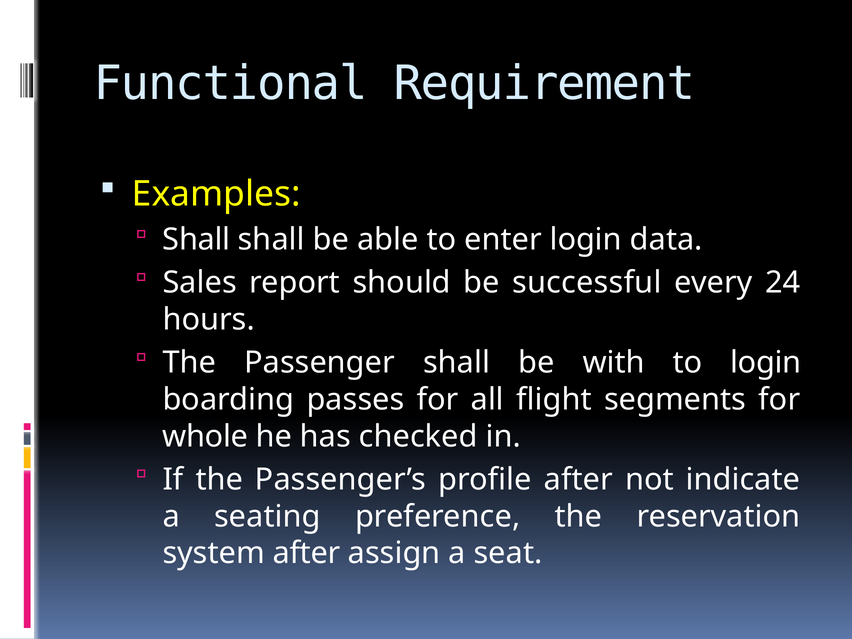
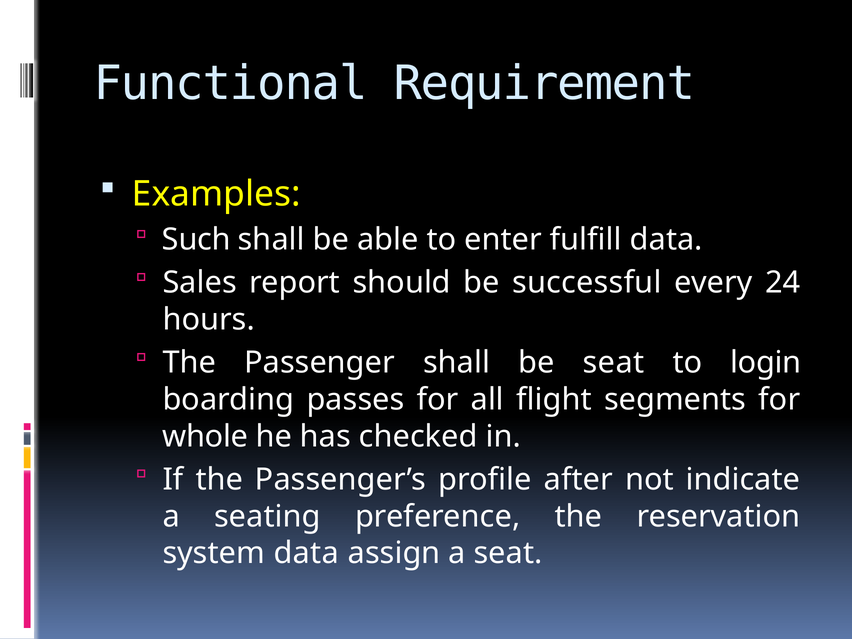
Shall at (196, 240): Shall -> Such
enter login: login -> fulfill
be with: with -> seat
system after: after -> data
